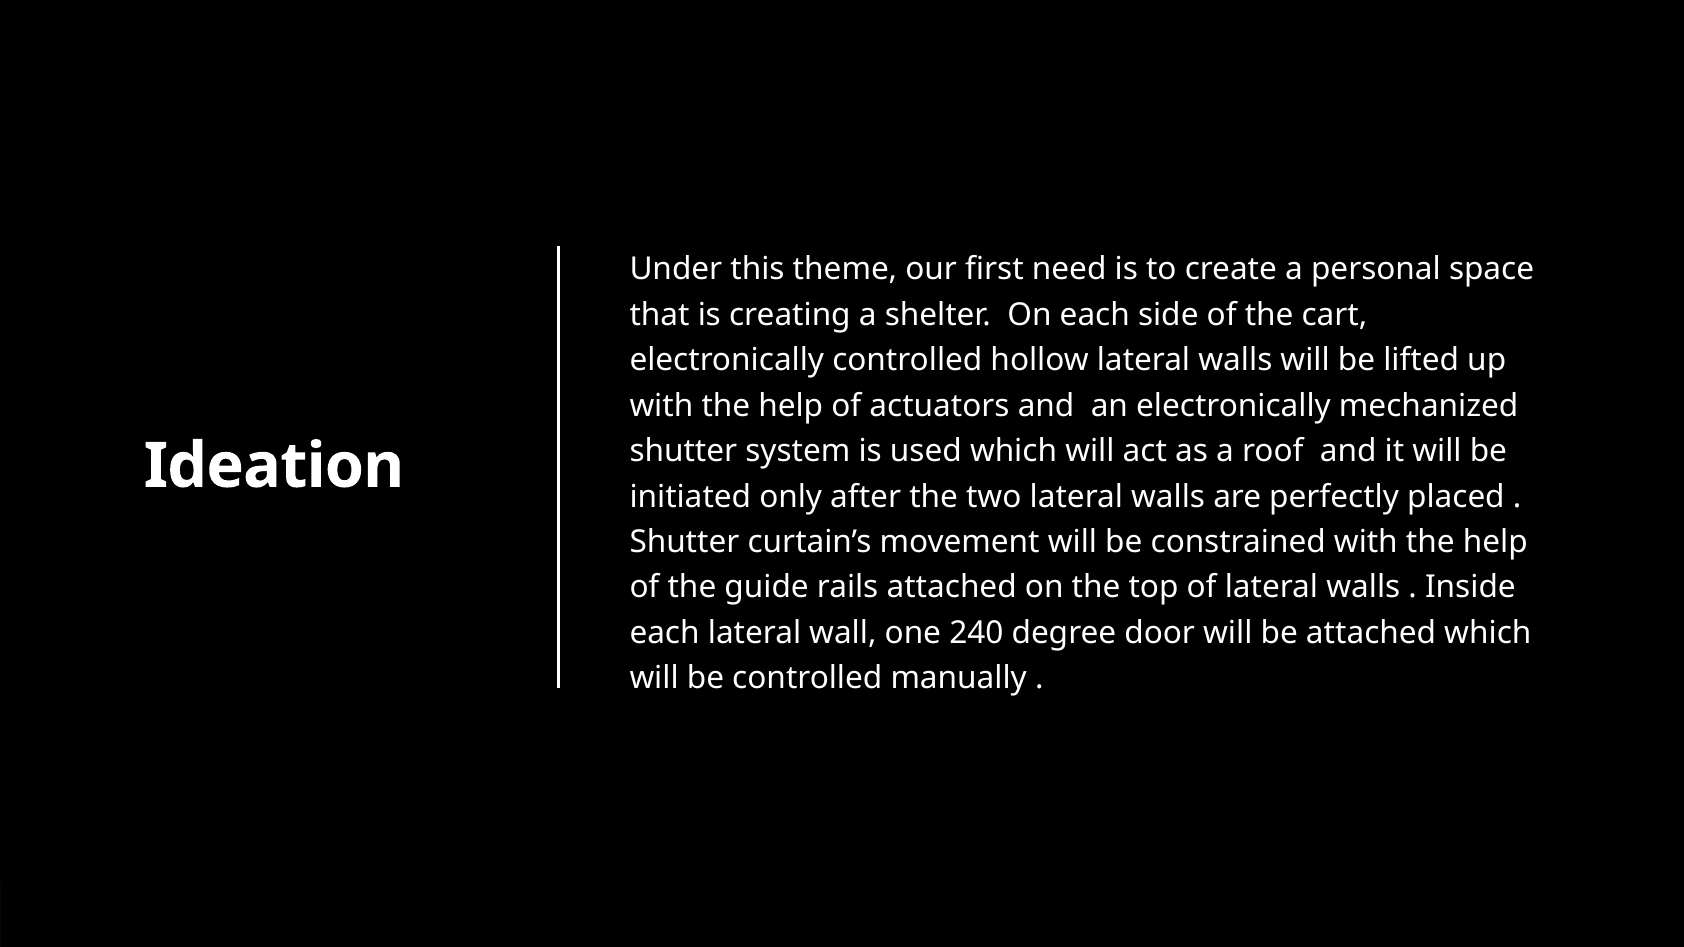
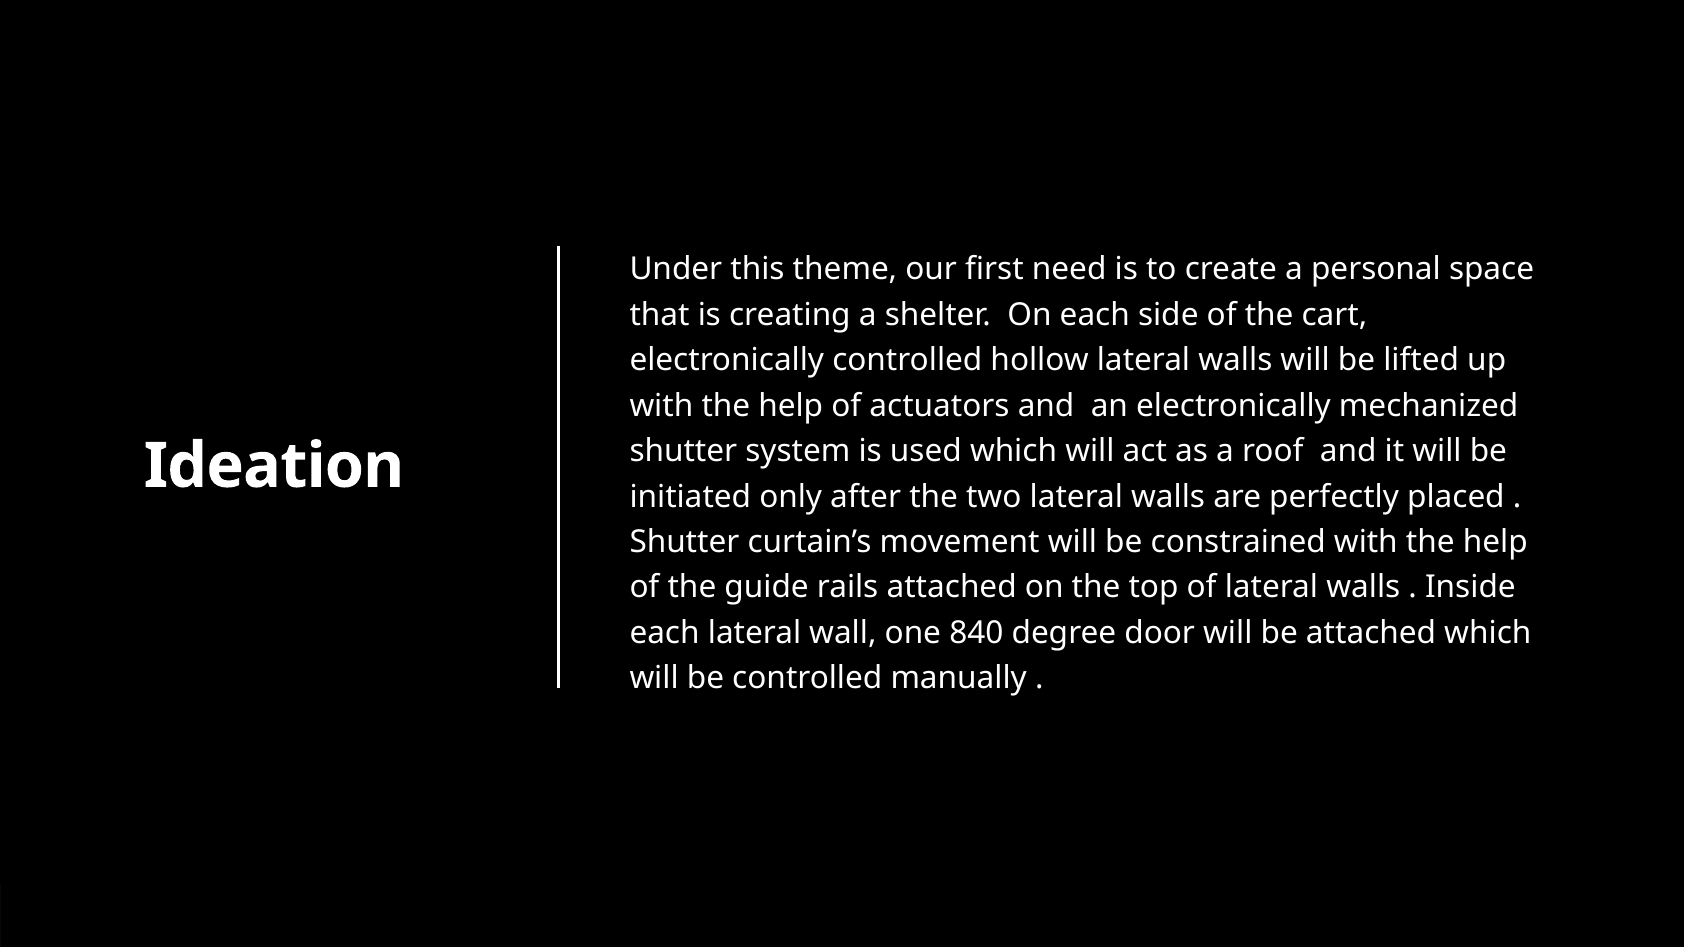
240: 240 -> 840
